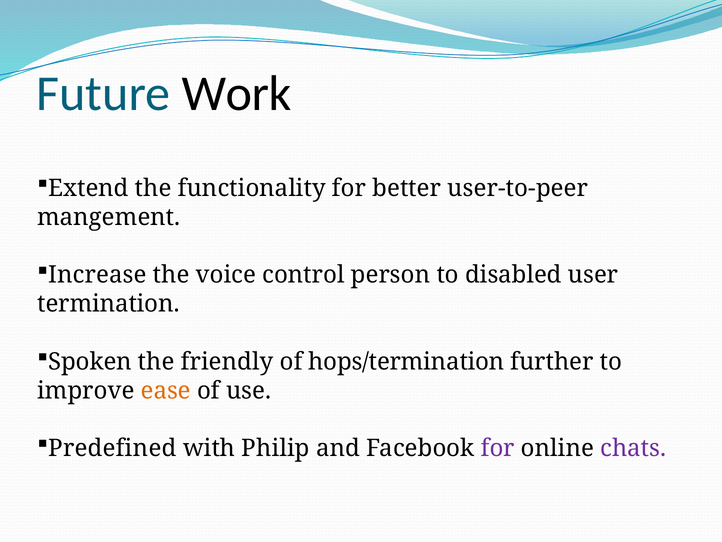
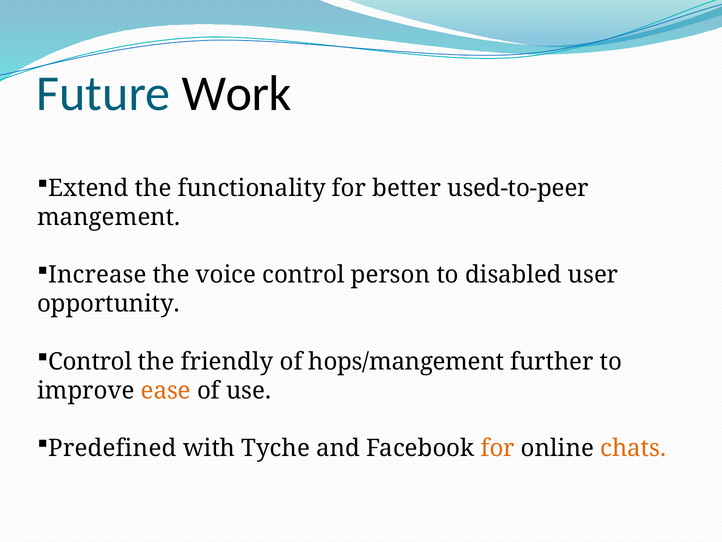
user-to-peer: user-to-peer -> used-to-peer
termination: termination -> opportunity
Spoken at (90, 361): Spoken -> Control
hops/termination: hops/termination -> hops/mangement
Philip: Philip -> Tyche
for at (498, 448) colour: purple -> orange
chats colour: purple -> orange
